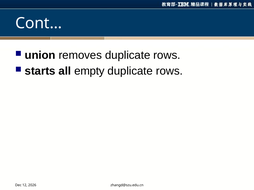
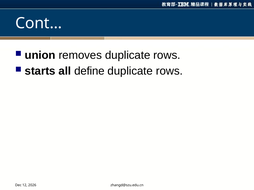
empty: empty -> define
